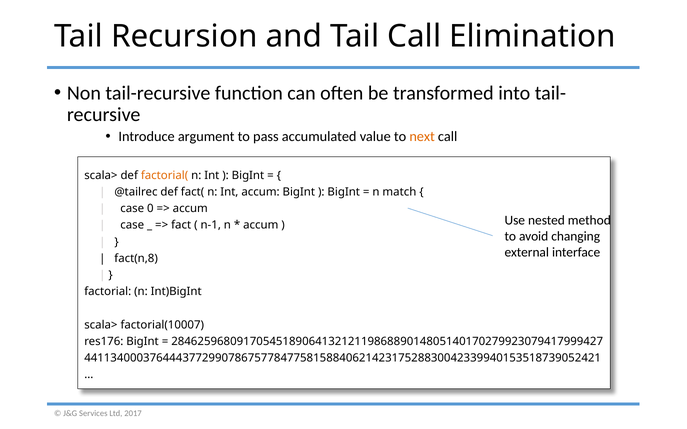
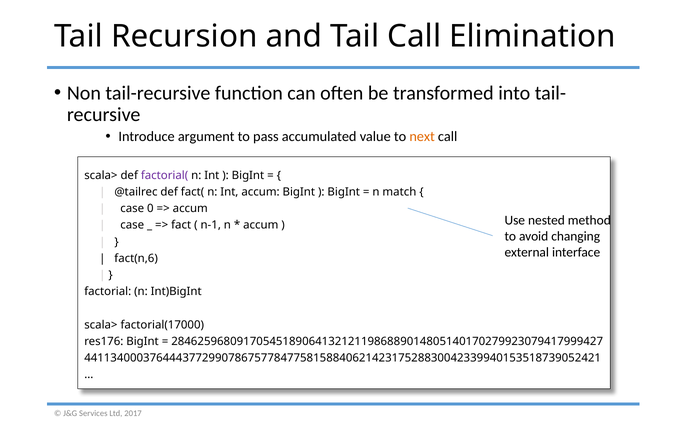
factorial( colour: orange -> purple
fact(n,8: fact(n,8 -> fact(n,6
factorial(10007: factorial(10007 -> factorial(17000
